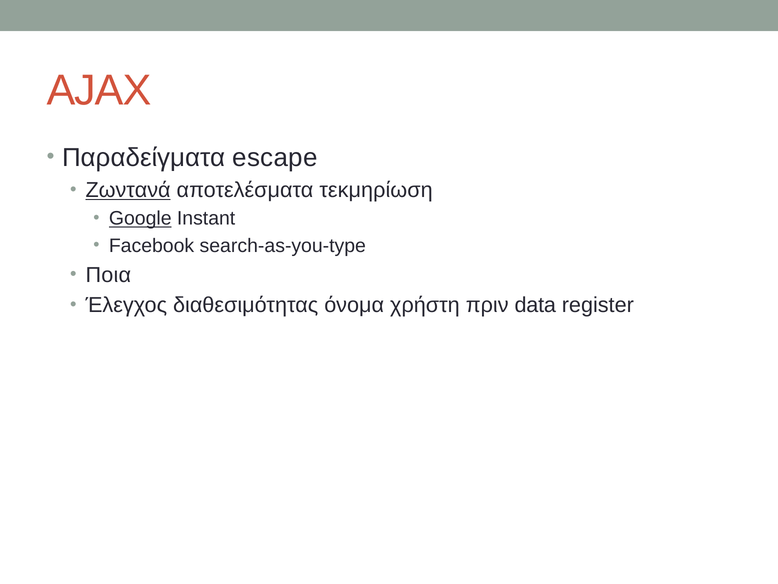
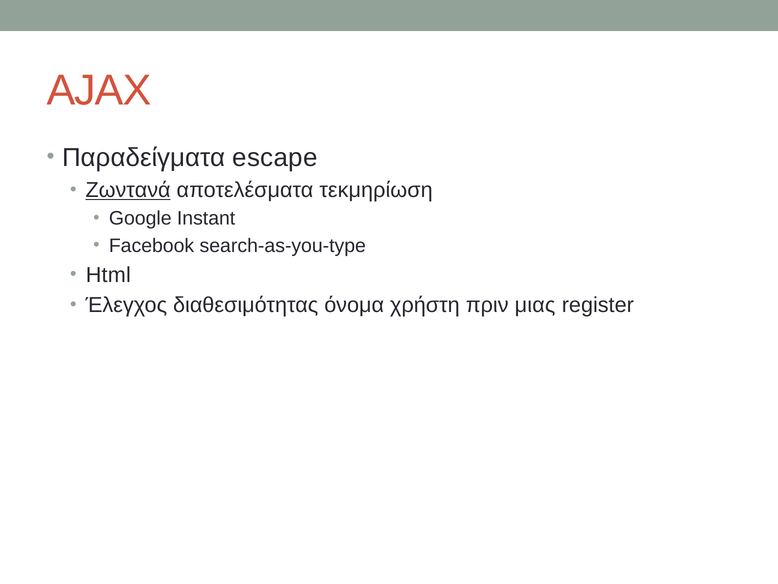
Google underline: present -> none
Ποια: Ποια -> Html
data: data -> μιας
